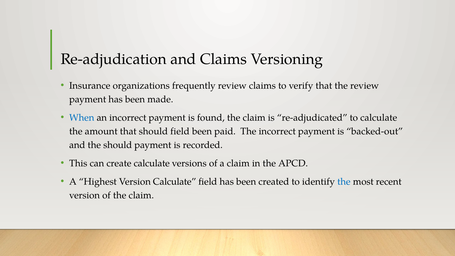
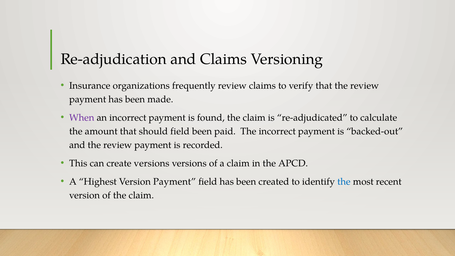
When colour: blue -> purple
and the should: should -> review
create calculate: calculate -> versions
Version Calculate: Calculate -> Payment
